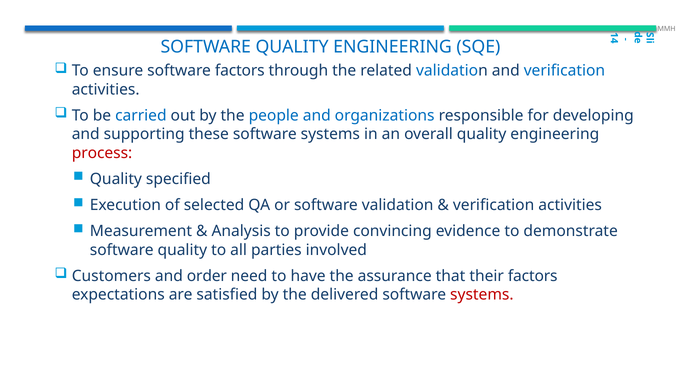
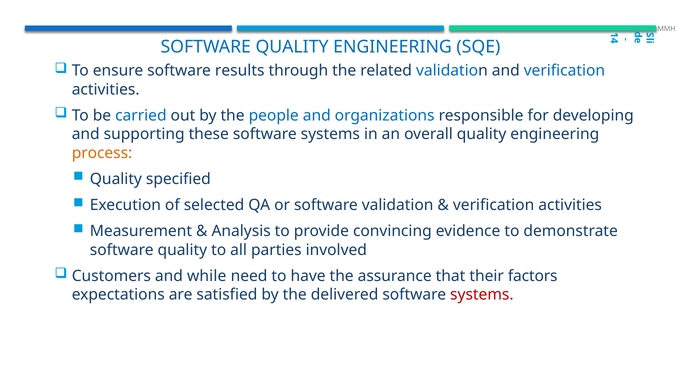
software factors: factors -> results
process colour: red -> orange
order: order -> while
